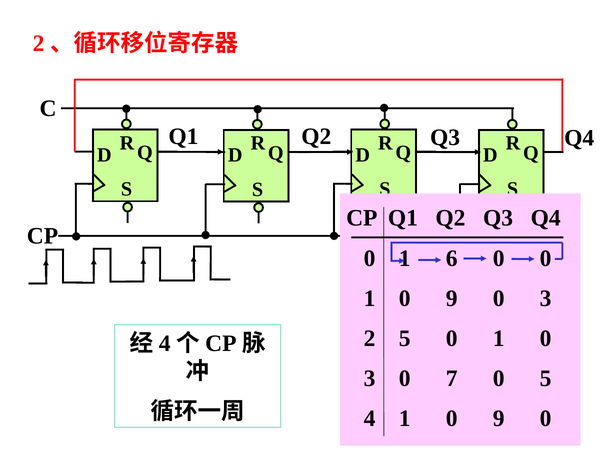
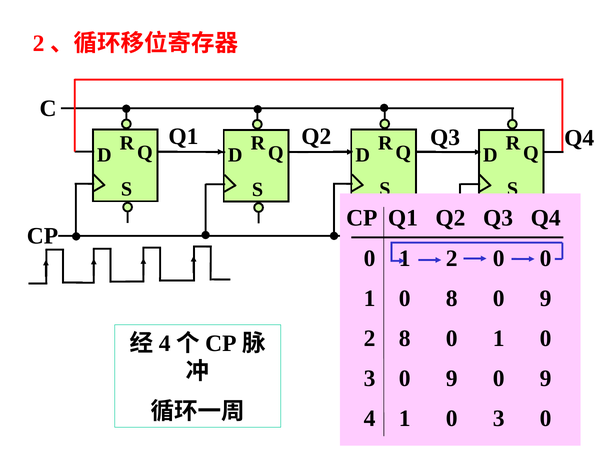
6 at (452, 258): 6 -> 2
9 at (452, 298): 9 -> 8
3 at (546, 298): 3 -> 9
2 5: 5 -> 8
3 0 7: 7 -> 9
5 at (546, 378): 5 -> 9
4 1 0 9: 9 -> 3
